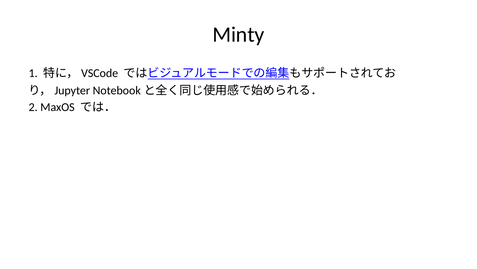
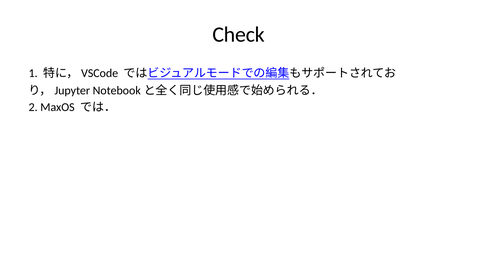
Minty: Minty -> Check
